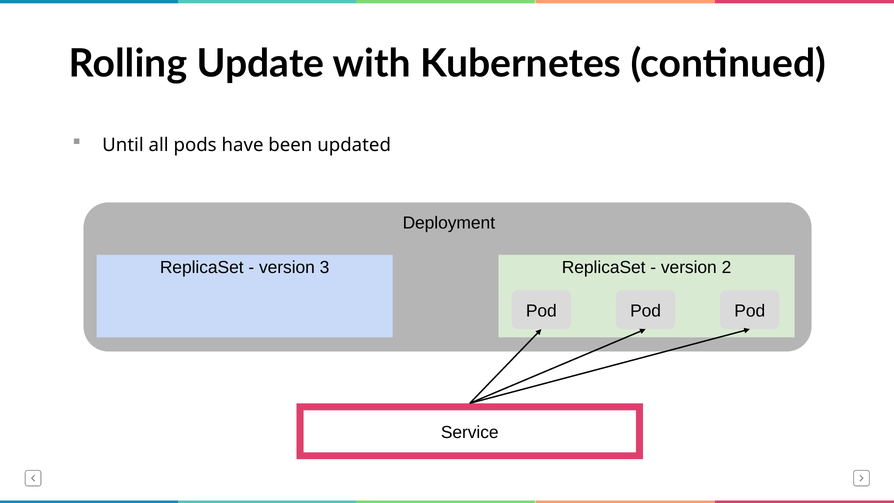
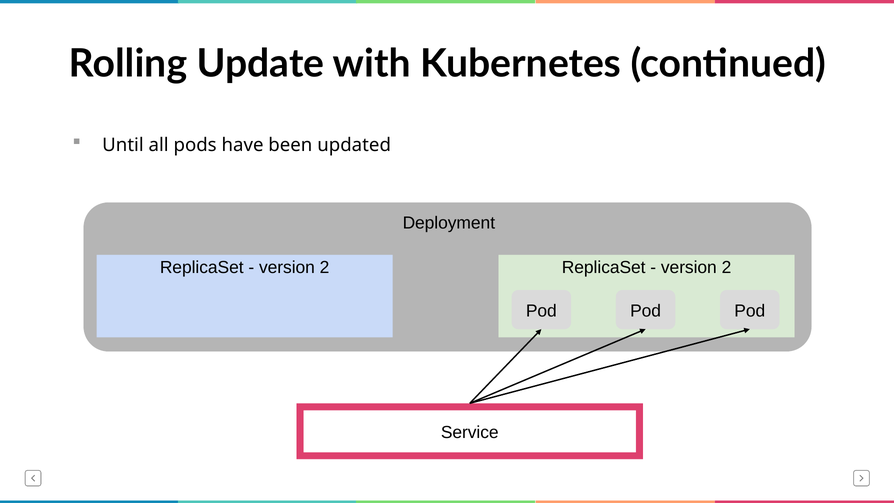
3 at (325, 268): 3 -> 2
